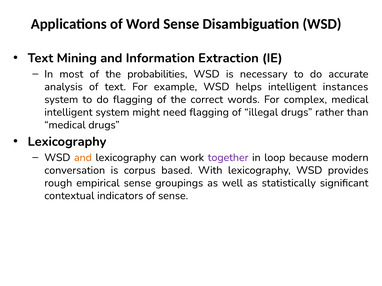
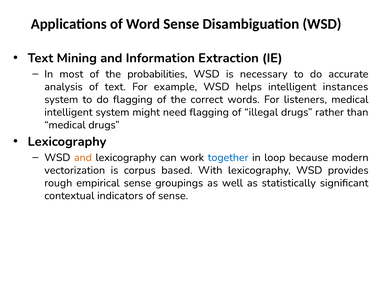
complex: complex -> listeners
together colour: purple -> blue
conversation: conversation -> vectorization
